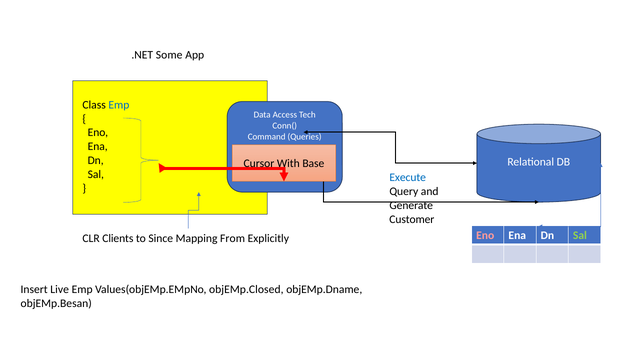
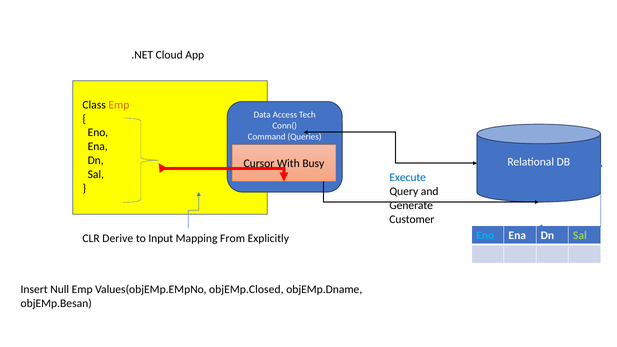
Some: Some -> Cloud
Emp at (119, 105) colour: blue -> orange
Base: Base -> Busy
Eno at (485, 235) colour: pink -> light blue
Clients: Clients -> Derive
Since: Since -> Input
Live: Live -> Null
